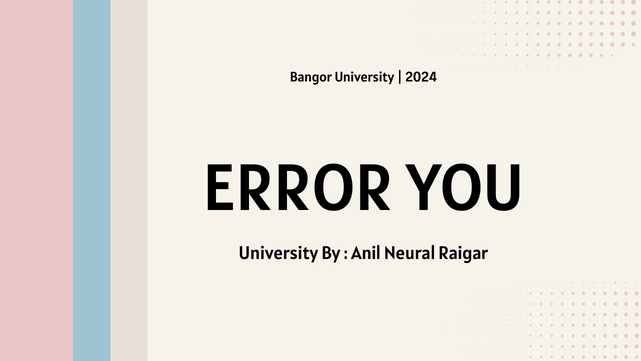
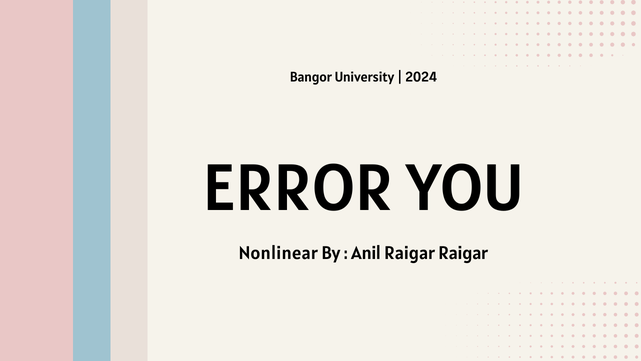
University at (278, 253): University -> Nonlinear
Anil Neural: Neural -> Raigar
